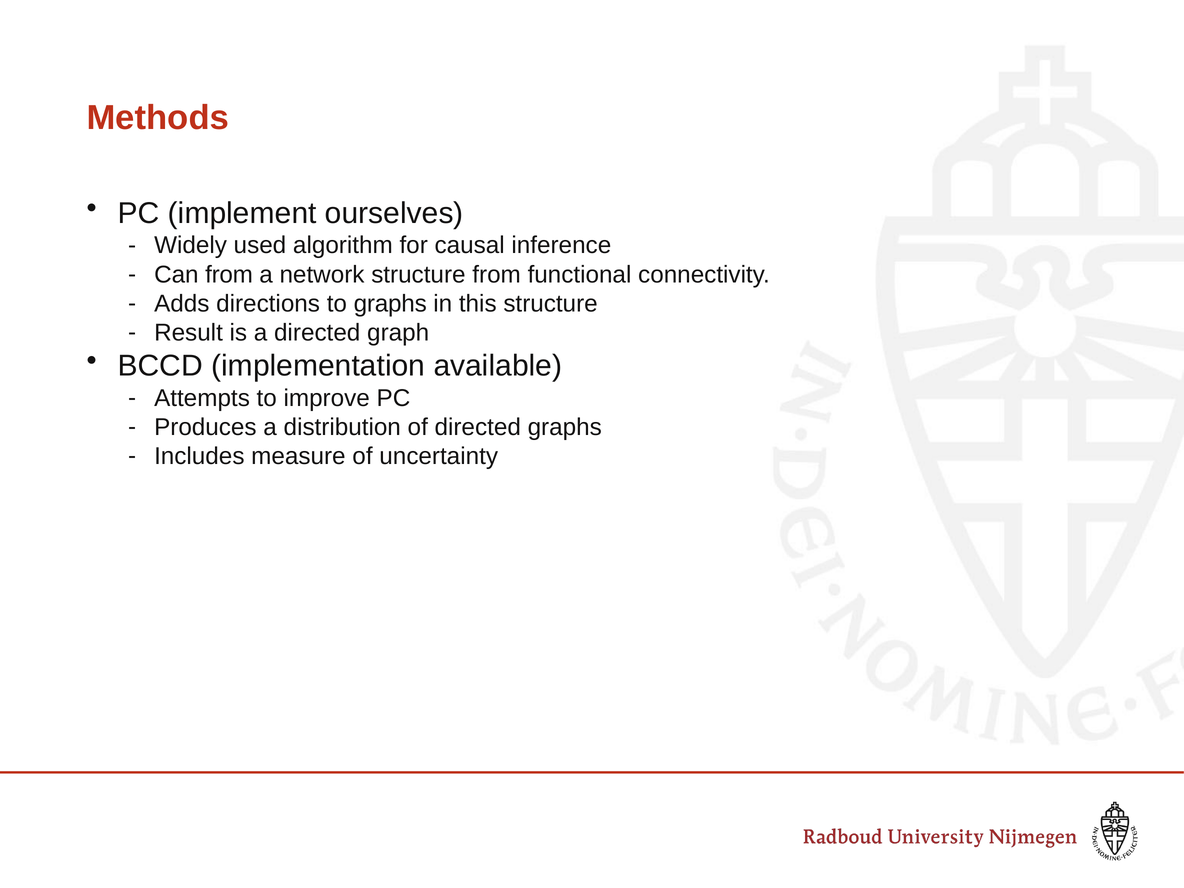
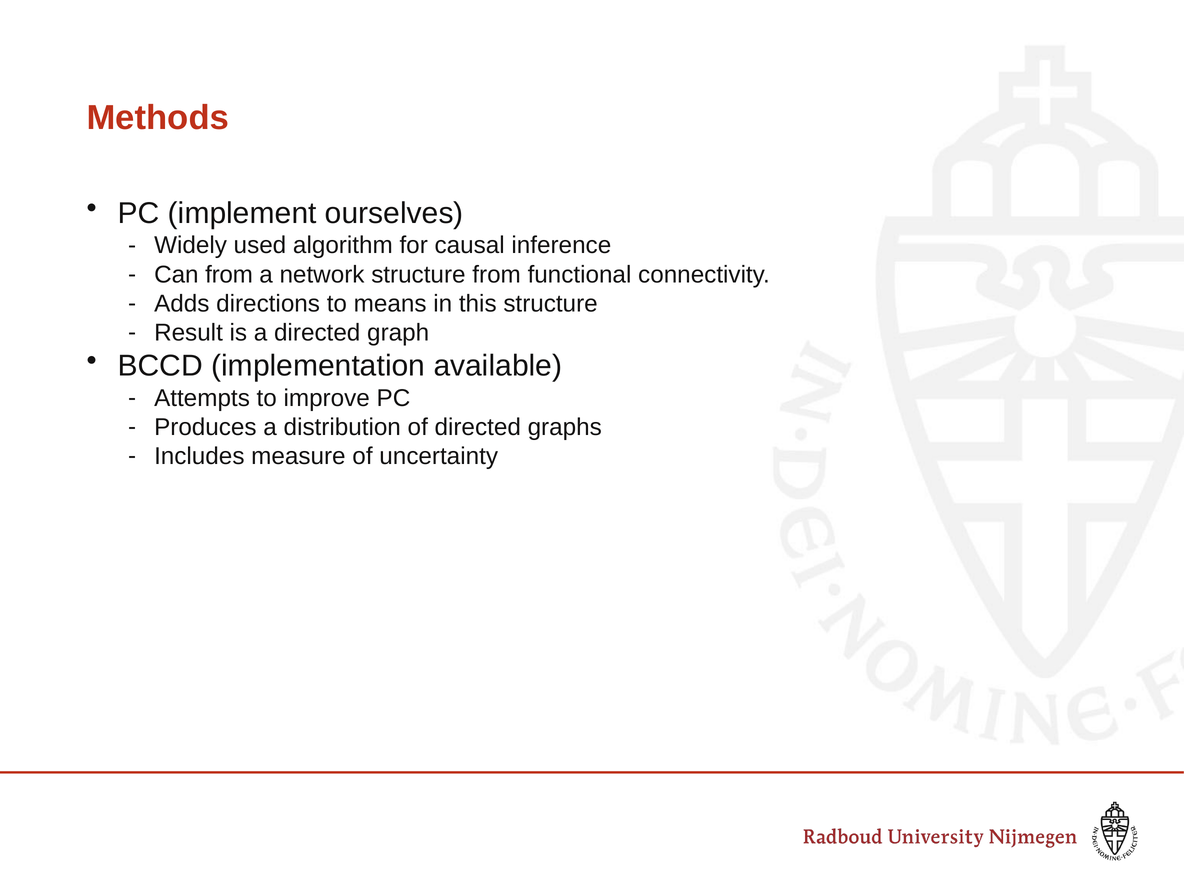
to graphs: graphs -> means
